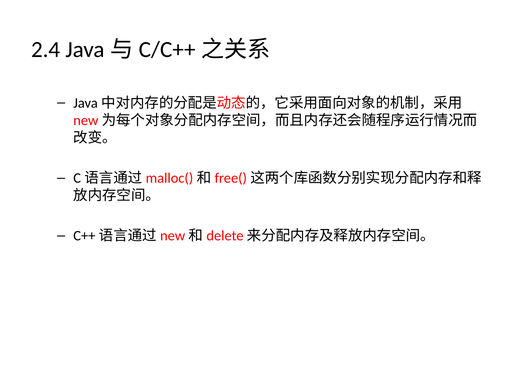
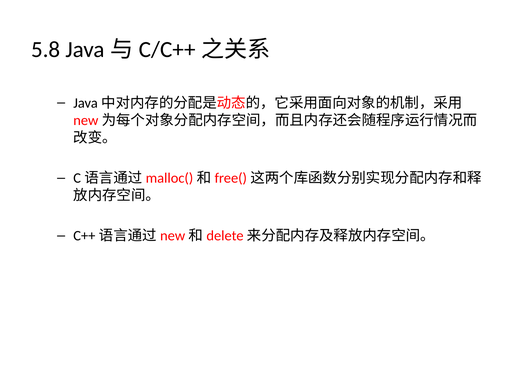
2.4: 2.4 -> 5.8
